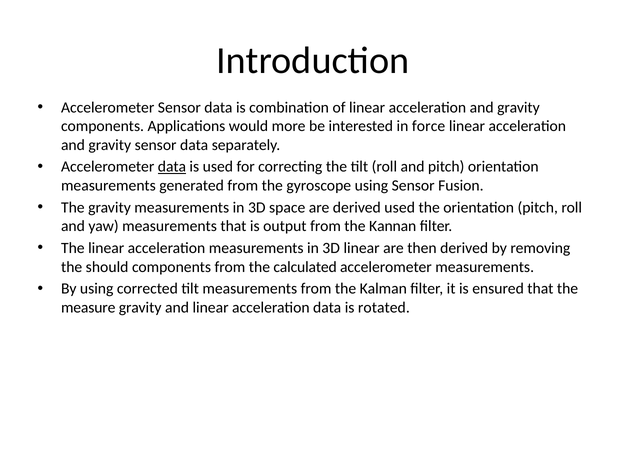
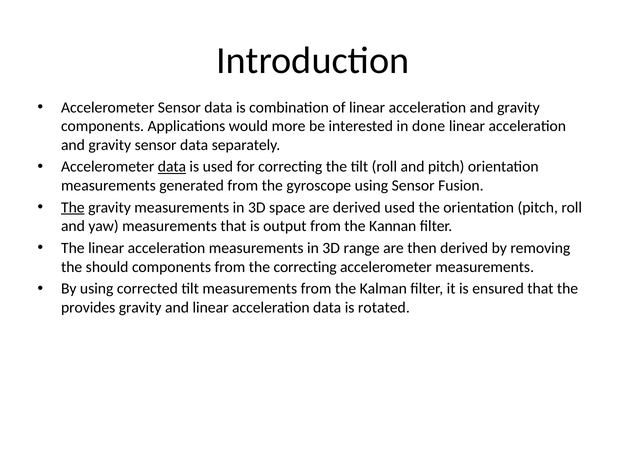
force: force -> done
The at (73, 208) underline: none -> present
3D linear: linear -> range
the calculated: calculated -> correcting
measure: measure -> provides
